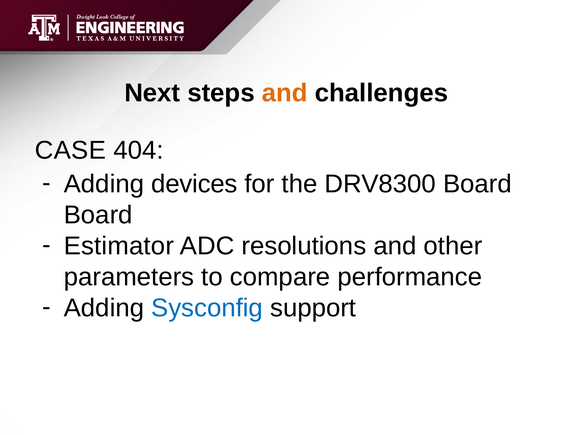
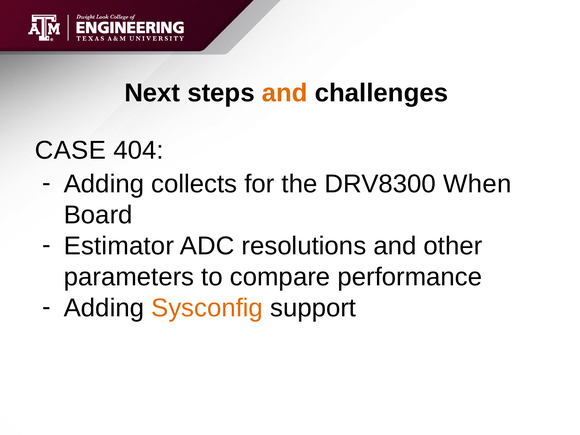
devices: devices -> collects
DRV8300 Board: Board -> When
Sysconfig colour: blue -> orange
